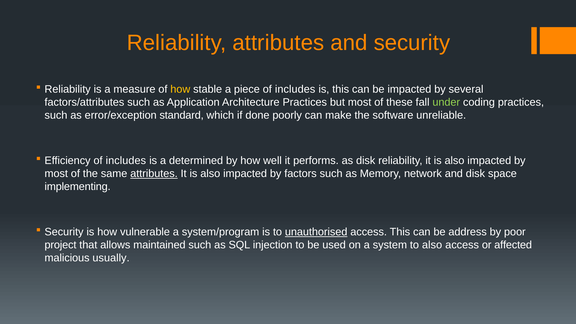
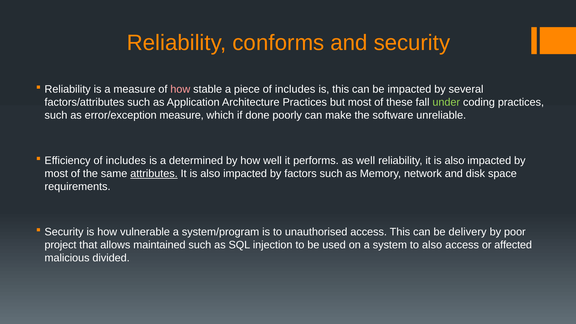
Reliability attributes: attributes -> conforms
how at (180, 89) colour: yellow -> pink
error/exception standard: standard -> measure
as disk: disk -> well
implementing: implementing -> requirements
unauthorised underline: present -> none
address: address -> delivery
usually: usually -> divided
